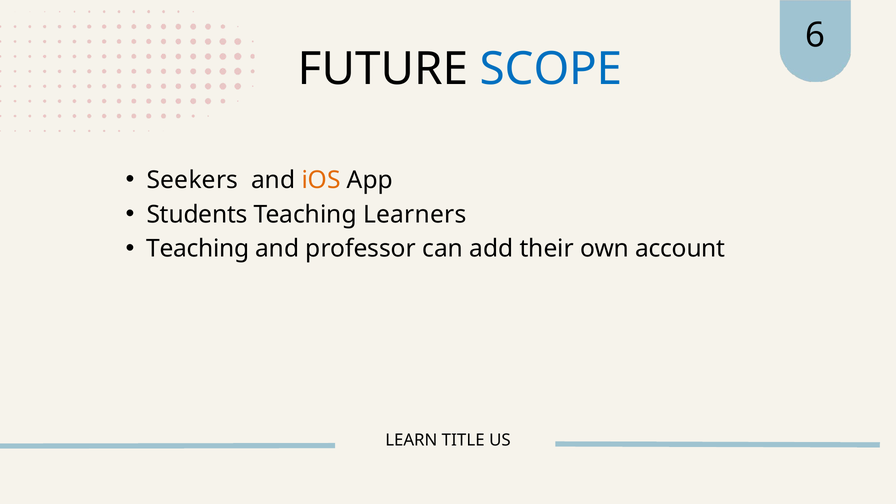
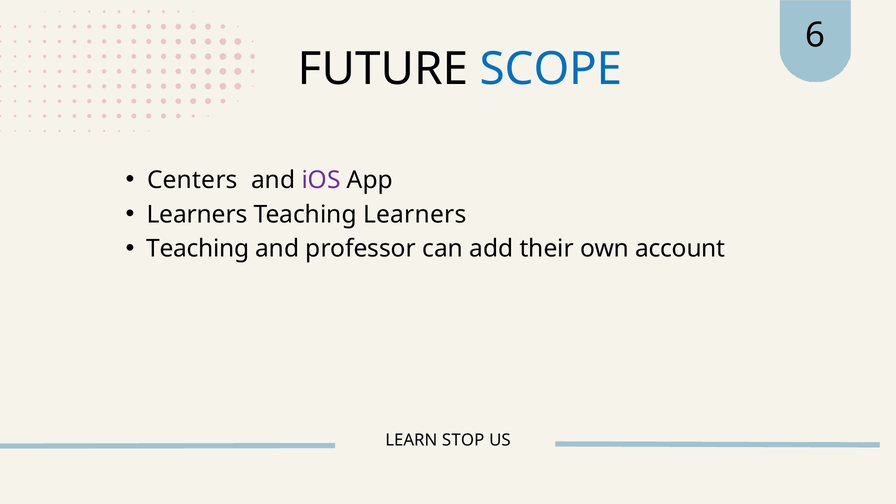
Seekers: Seekers -> Centers
iOS colour: orange -> purple
Students at (197, 214): Students -> Learners
TITLE: TITLE -> STOP
